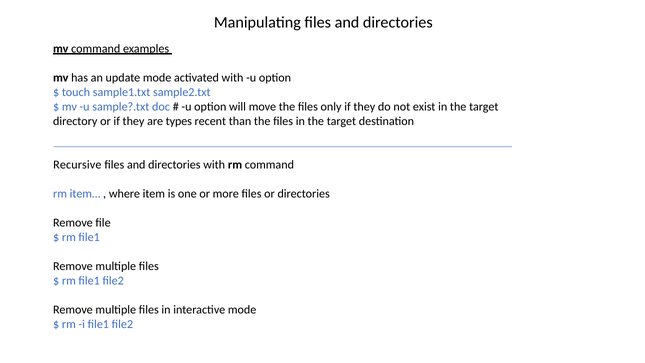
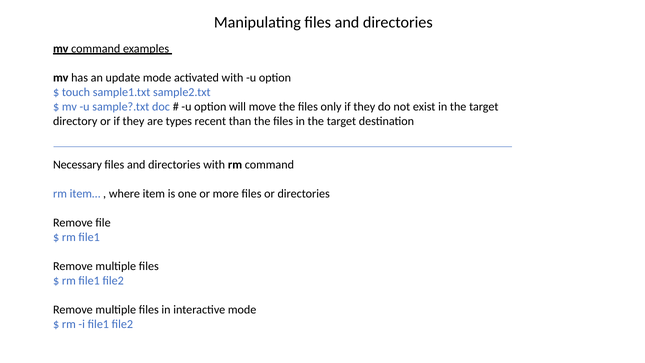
Recursive: Recursive -> Necessary
